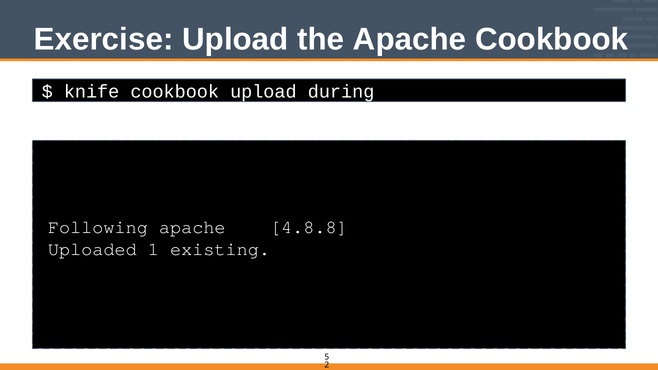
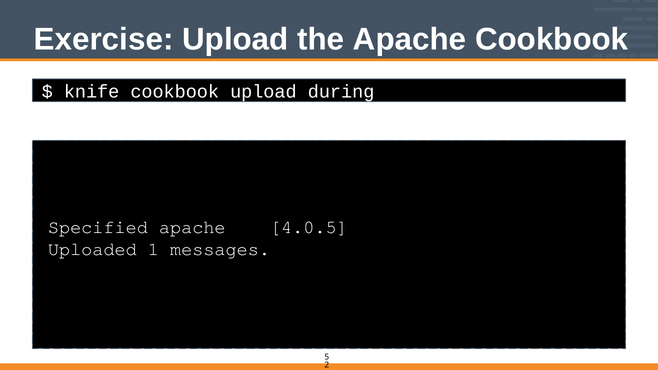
Following: Following -> Specified
4.8.8: 4.8.8 -> 4.0.5
existing: existing -> messages
